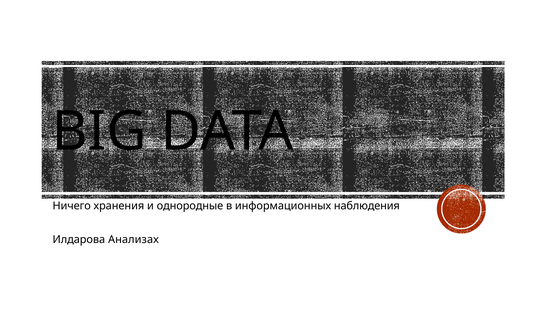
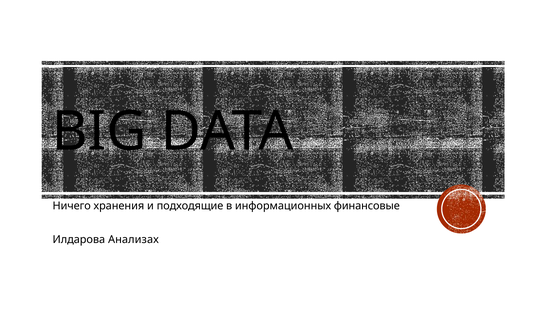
однородные: однородные -> подходящие
наблюдения: наблюдения -> финансовые
